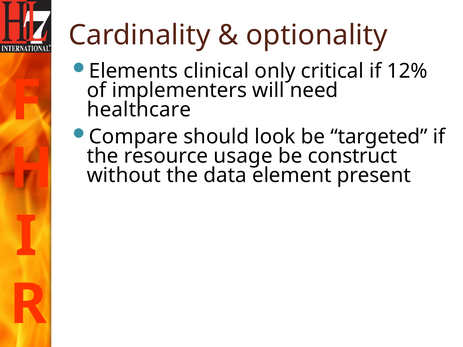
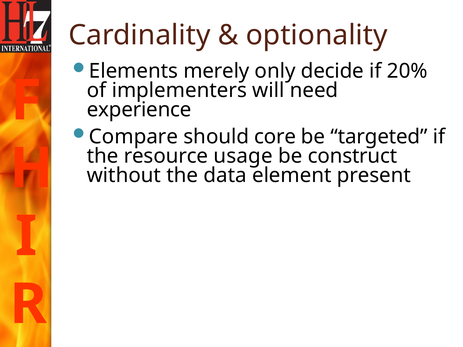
clinical: clinical -> merely
critical: critical -> decide
12%: 12% -> 20%
healthcare: healthcare -> experience
look: look -> core
